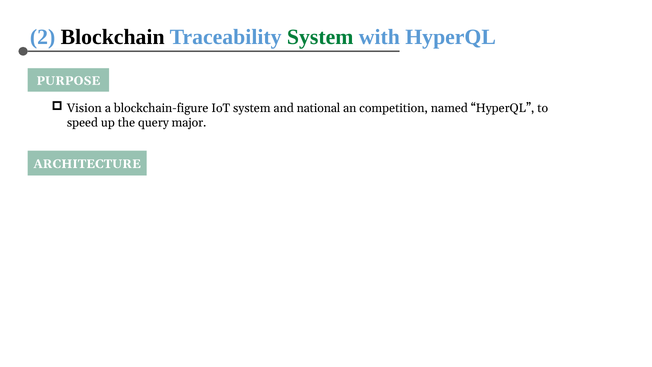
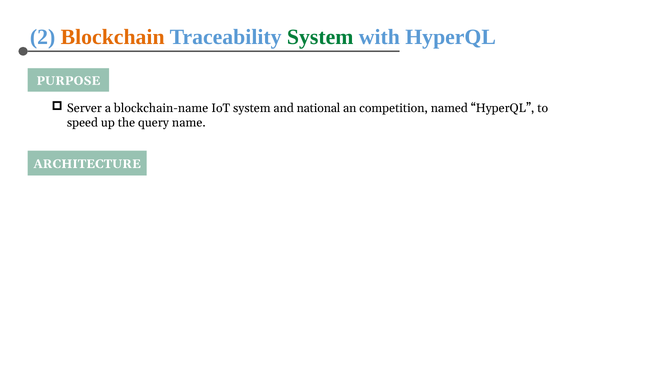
Blockchain colour: black -> orange
Vision: Vision -> Server
blockchain-figure: blockchain-figure -> blockchain-name
major: major -> name
